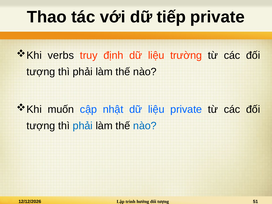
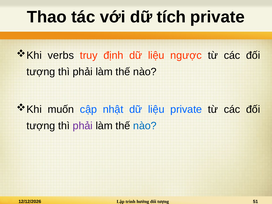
tiếp: tiếp -> tích
trường: trường -> ngược
phải at (83, 126) colour: blue -> purple
